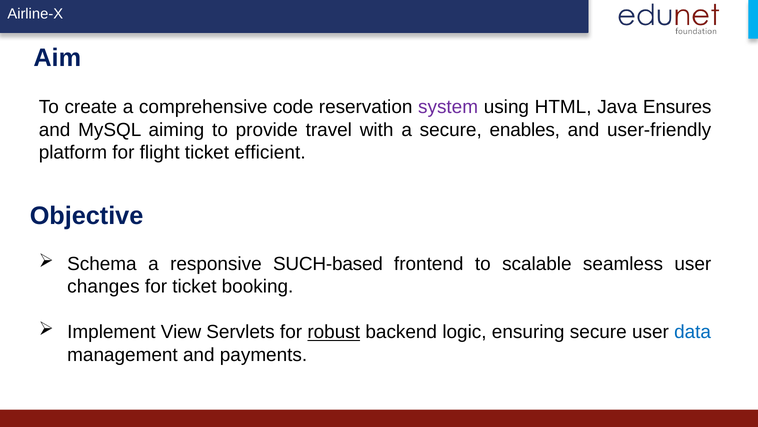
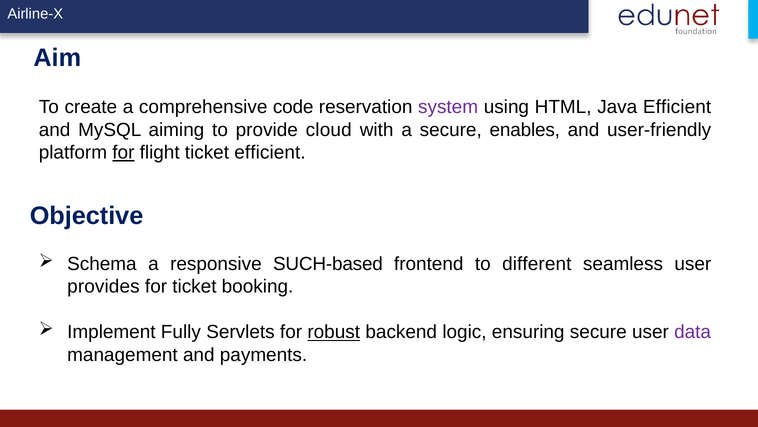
Java Ensures: Ensures -> Efficient
travel: travel -> cloud
for at (123, 152) underline: none -> present
scalable: scalable -> different
changes: changes -> provides
View: View -> Fully
data colour: blue -> purple
